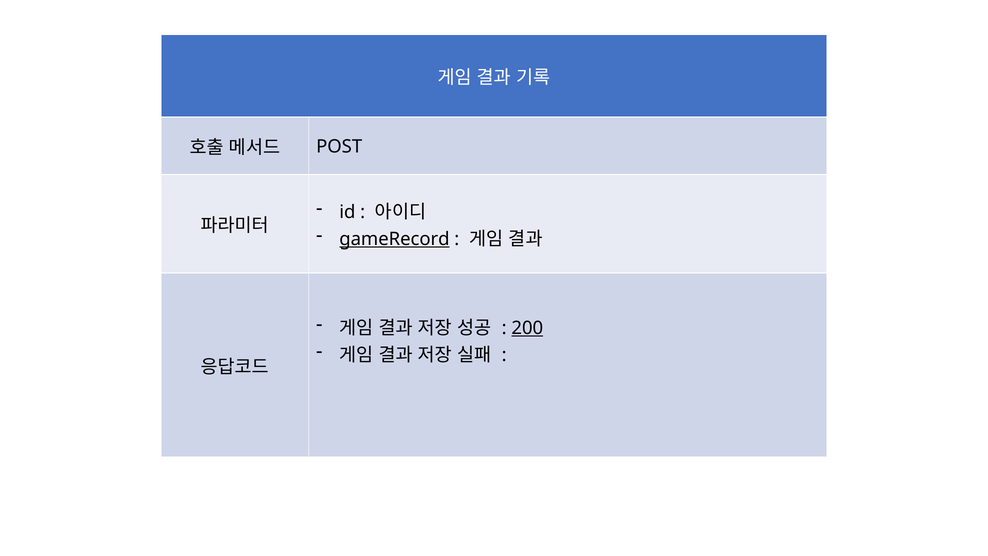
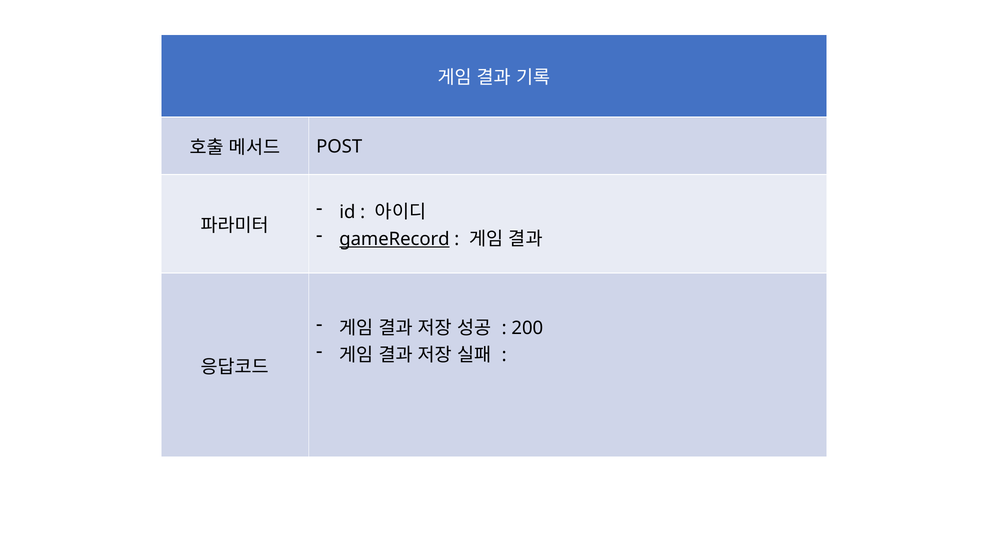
200 underline: present -> none
